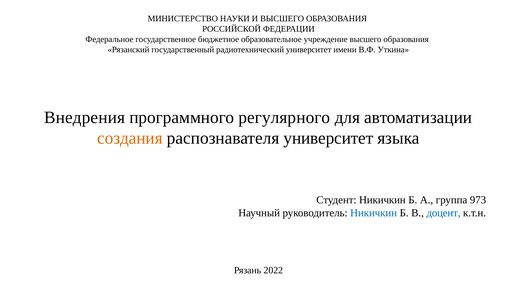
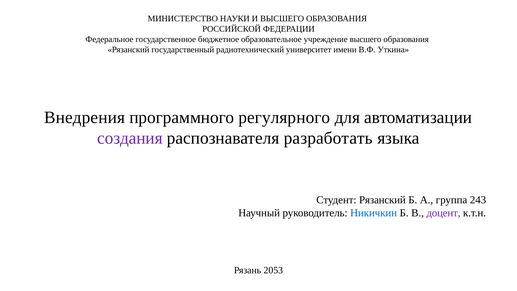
создания colour: orange -> purple
распознавателя университет: университет -> разработать
Студент Никичкин: Никичкин -> Рязанский
973: 973 -> 243
доцент colour: blue -> purple
2022: 2022 -> 2053
